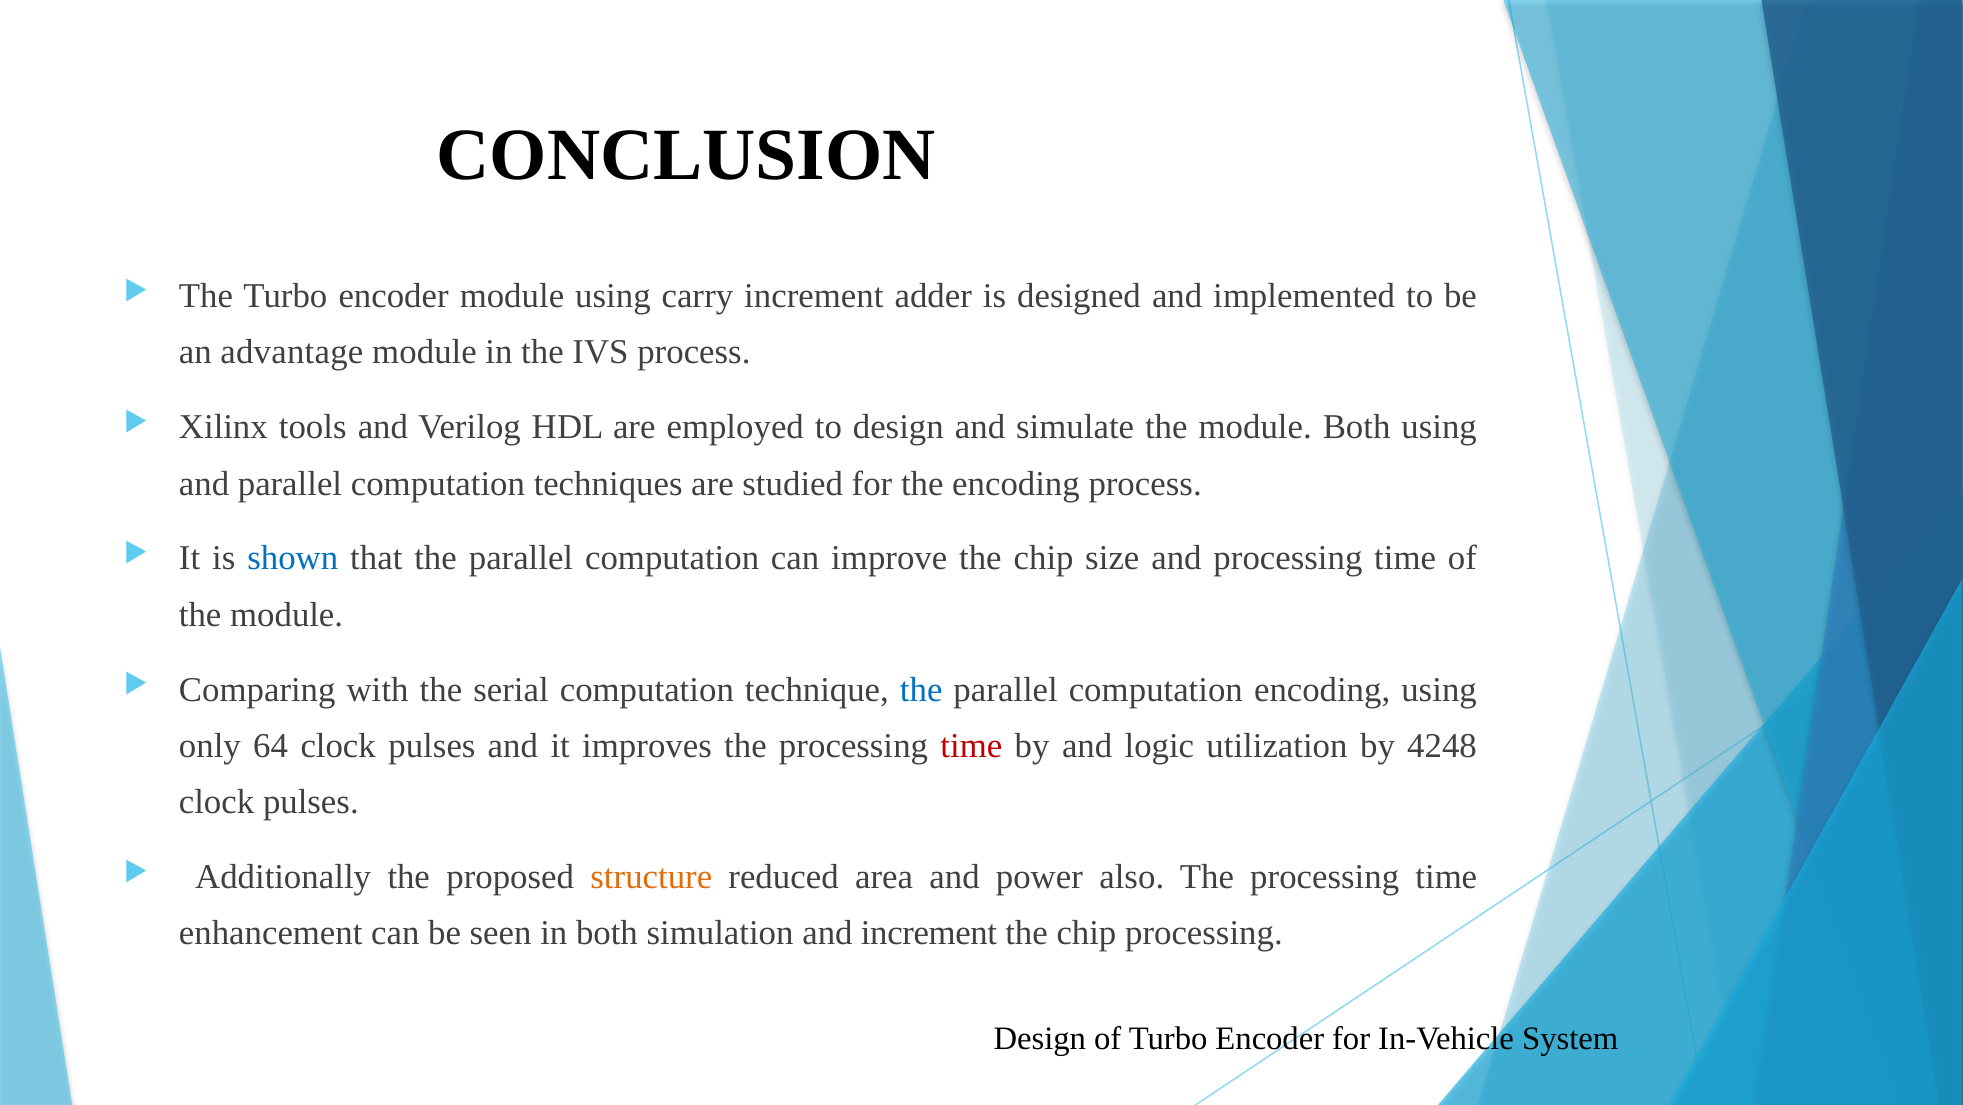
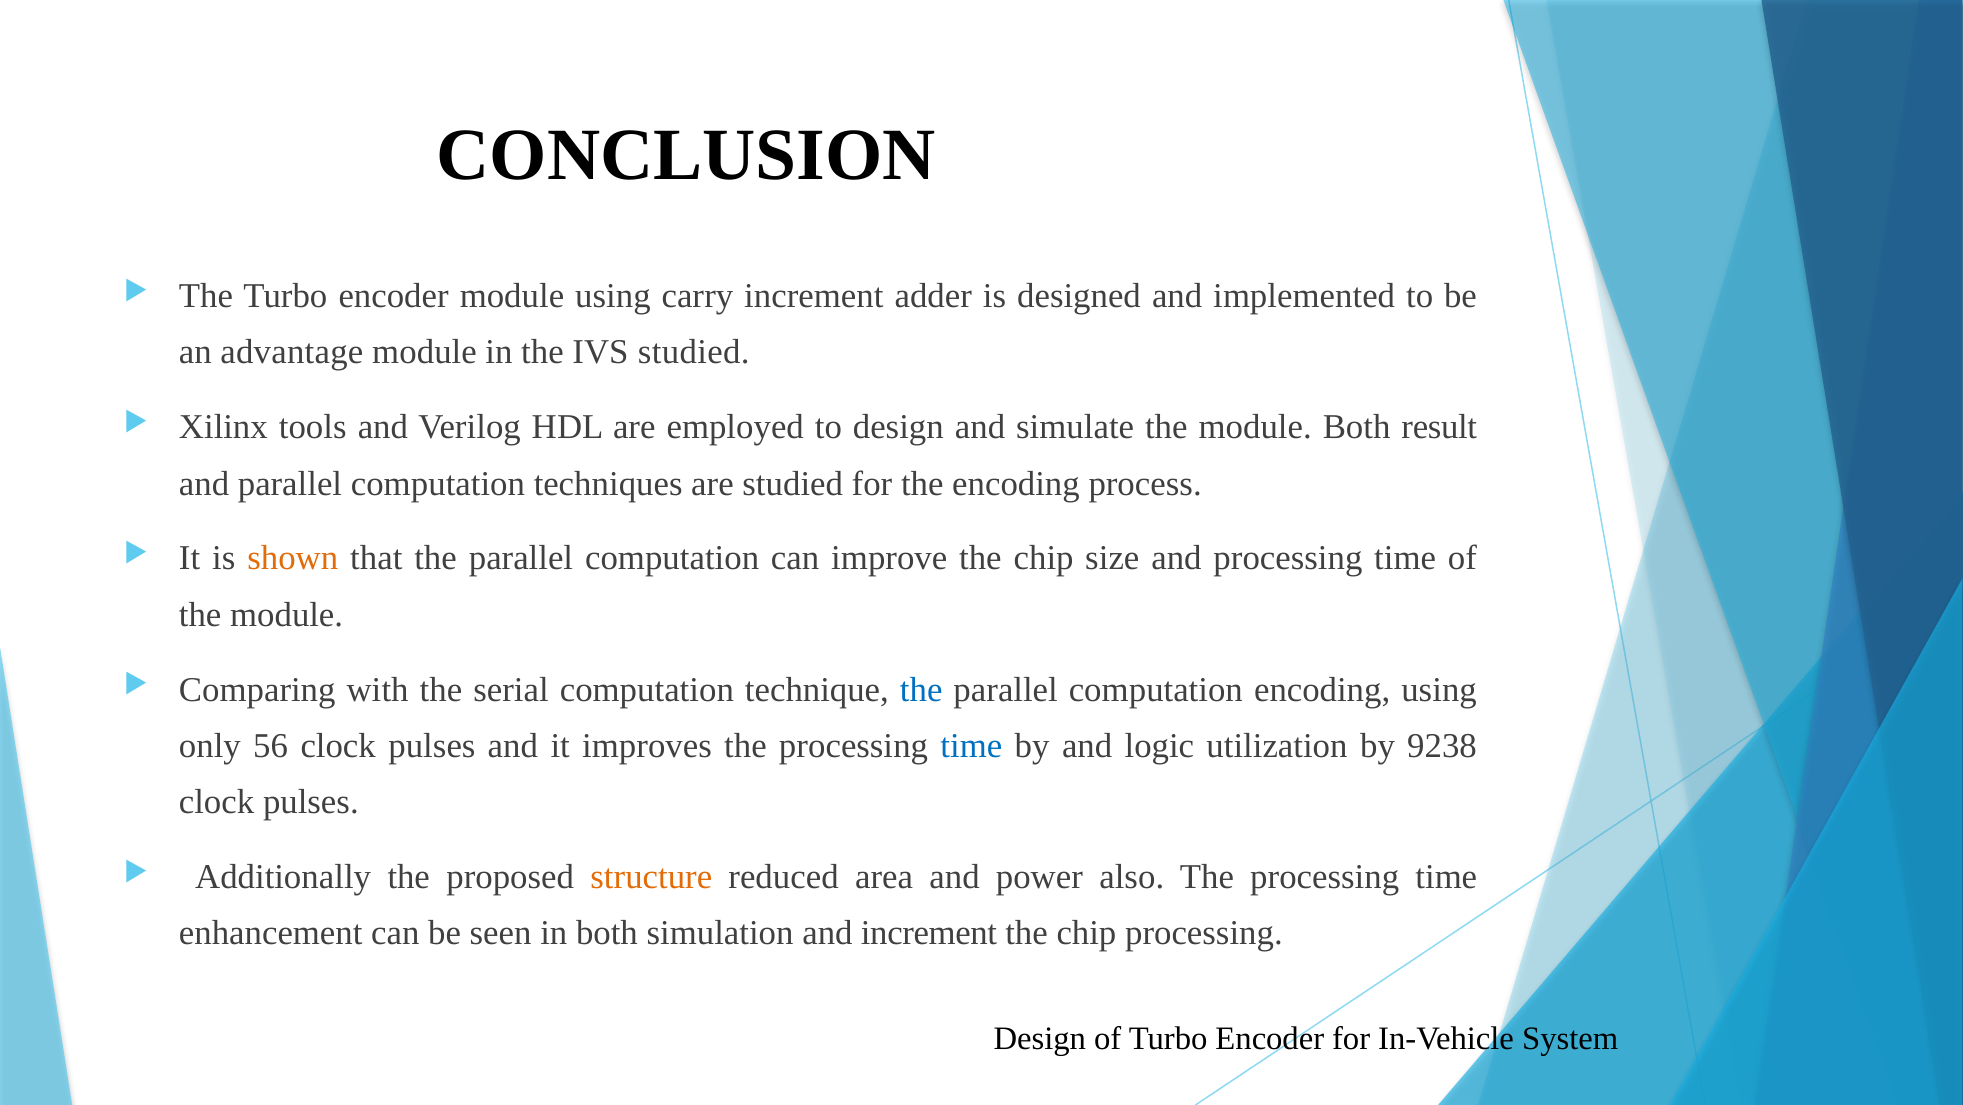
IVS process: process -> studied
Both using: using -> result
shown colour: blue -> orange
64: 64 -> 56
time at (971, 746) colour: red -> blue
4248: 4248 -> 9238
